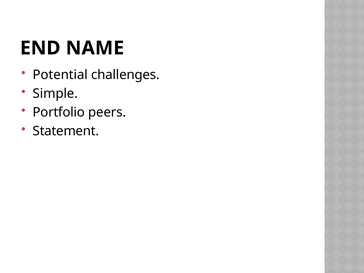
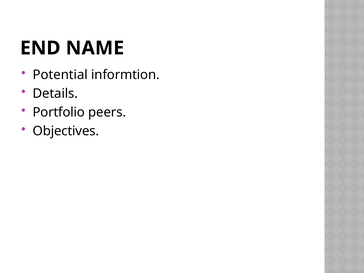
challenges: challenges -> informtion
Simple: Simple -> Details
Statement: Statement -> Objectives
